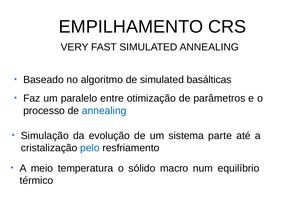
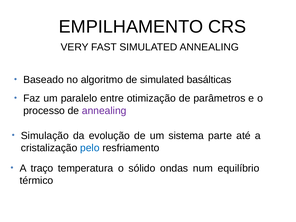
annealing at (104, 111) colour: blue -> purple
meio: meio -> traço
macro: macro -> ondas
